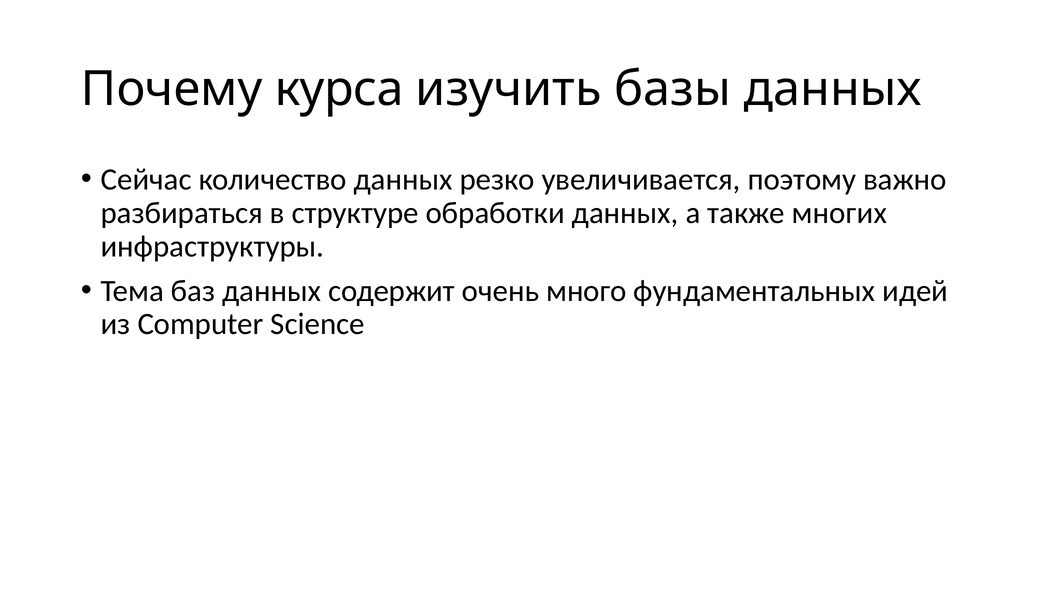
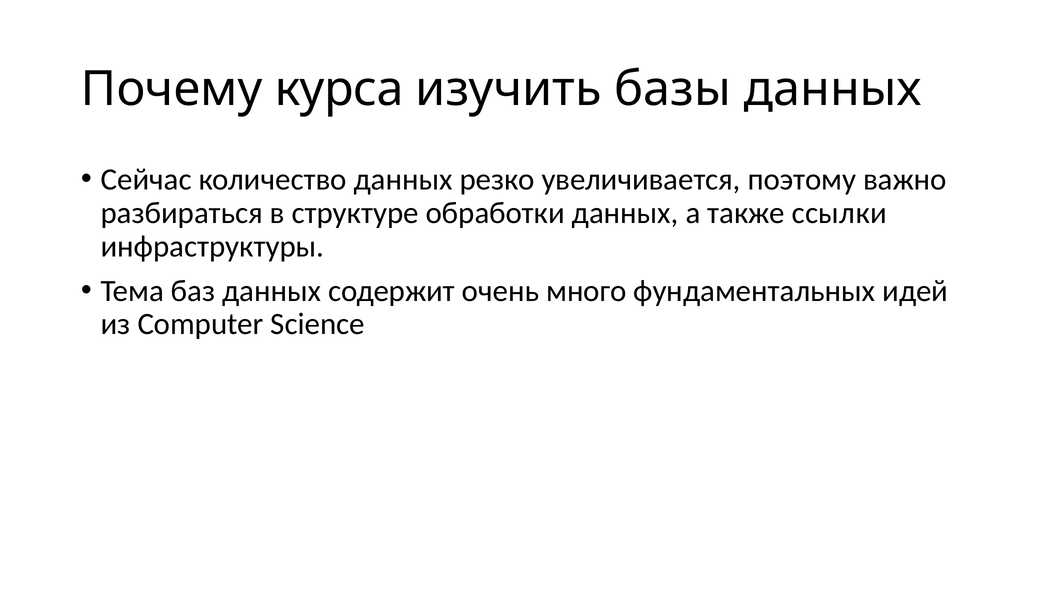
многих: многих -> ссылки
